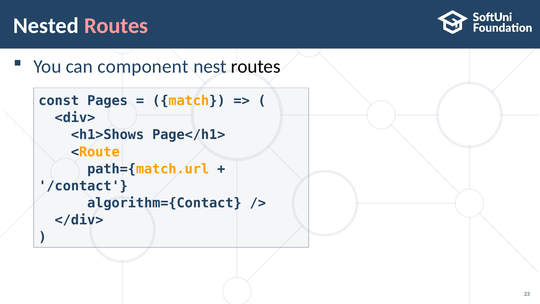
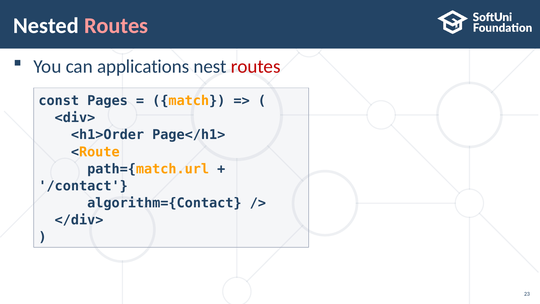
component: component -> applications
routes at (256, 67) colour: black -> red
<h1>Shows: <h1>Shows -> <h1>Order
